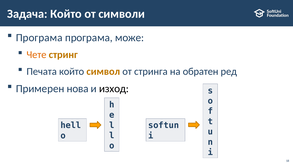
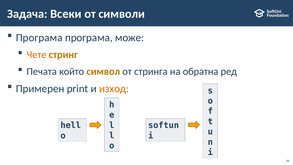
Задача Който: Който -> Всеки
обратен: обратен -> обратна
нова: нова -> print
изход colour: black -> orange
